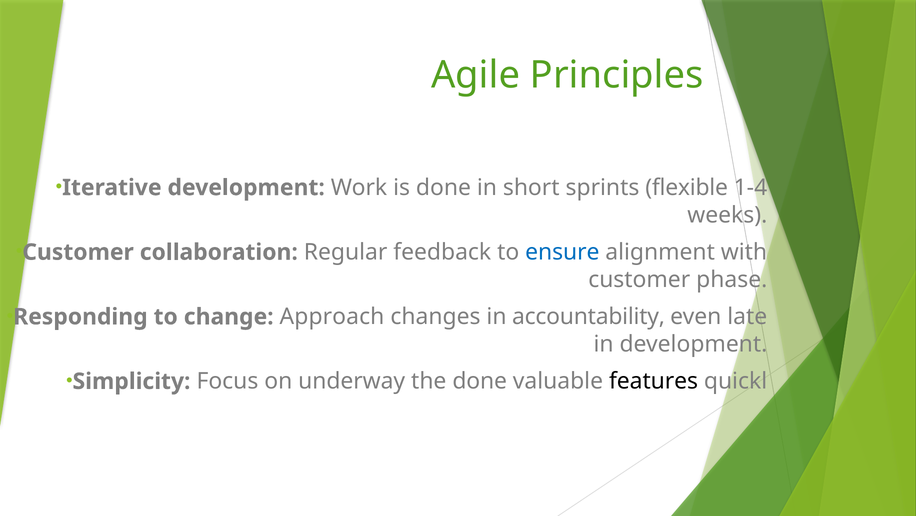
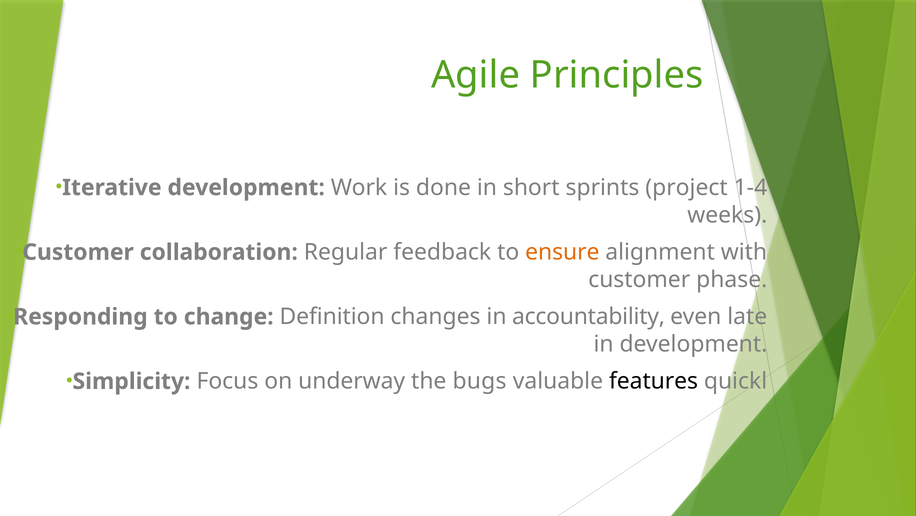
flexible: flexible -> project
ensure colour: blue -> orange
Approach: Approach -> Definition
the done: done -> bugs
